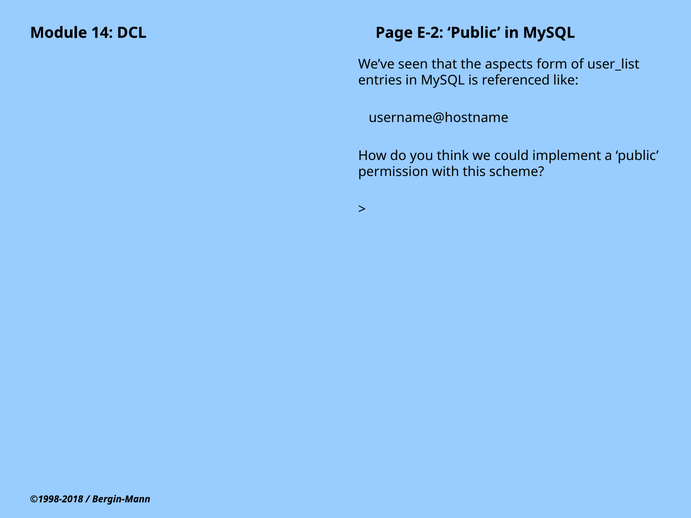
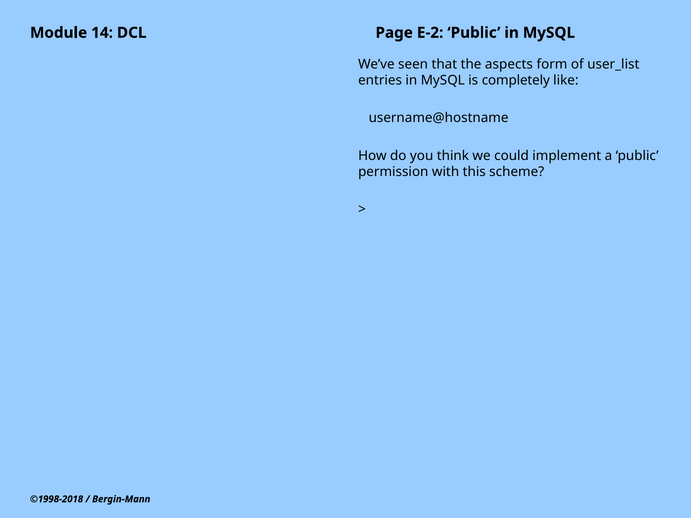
referenced: referenced -> completely
